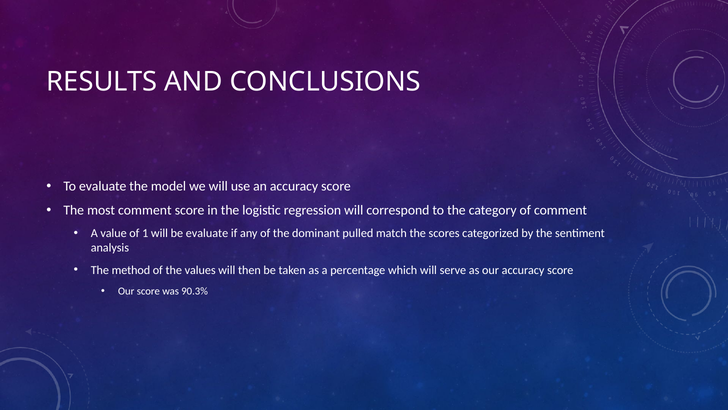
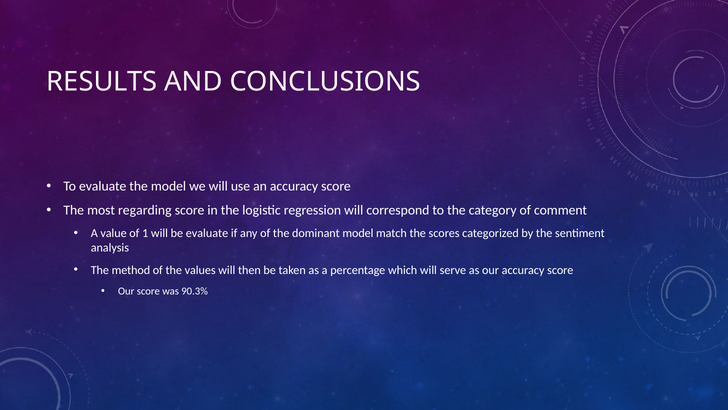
most comment: comment -> regarding
dominant pulled: pulled -> model
